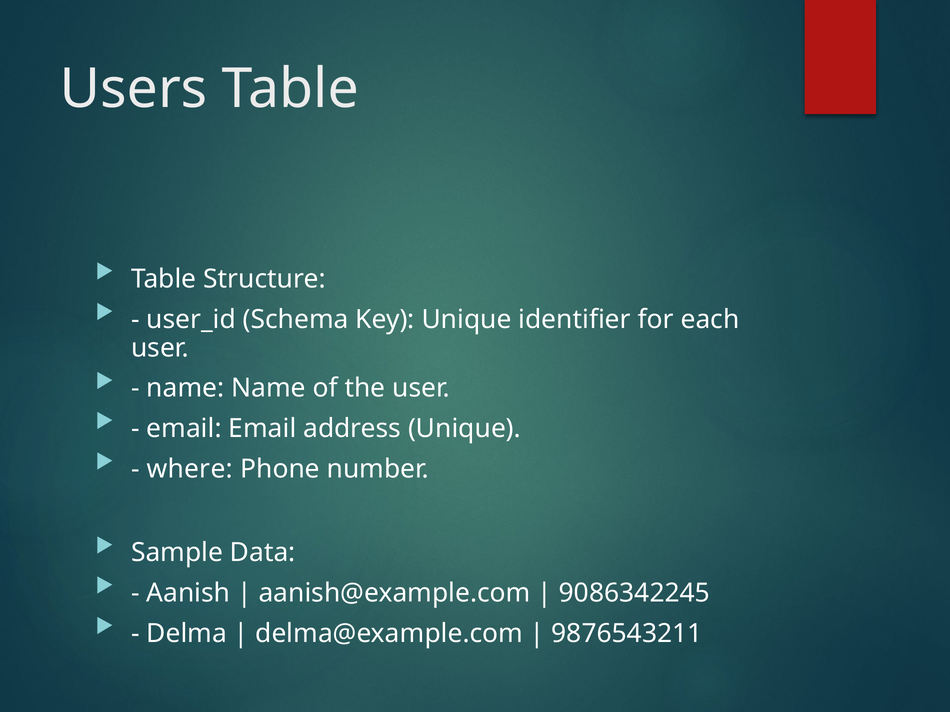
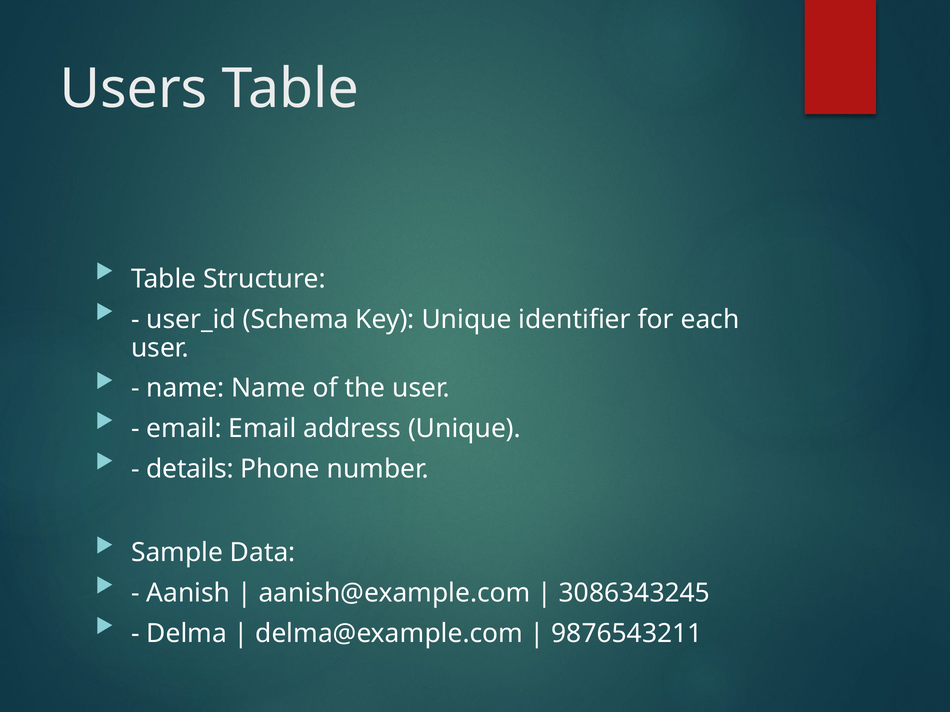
where: where -> details
9086342245: 9086342245 -> 3086343245
